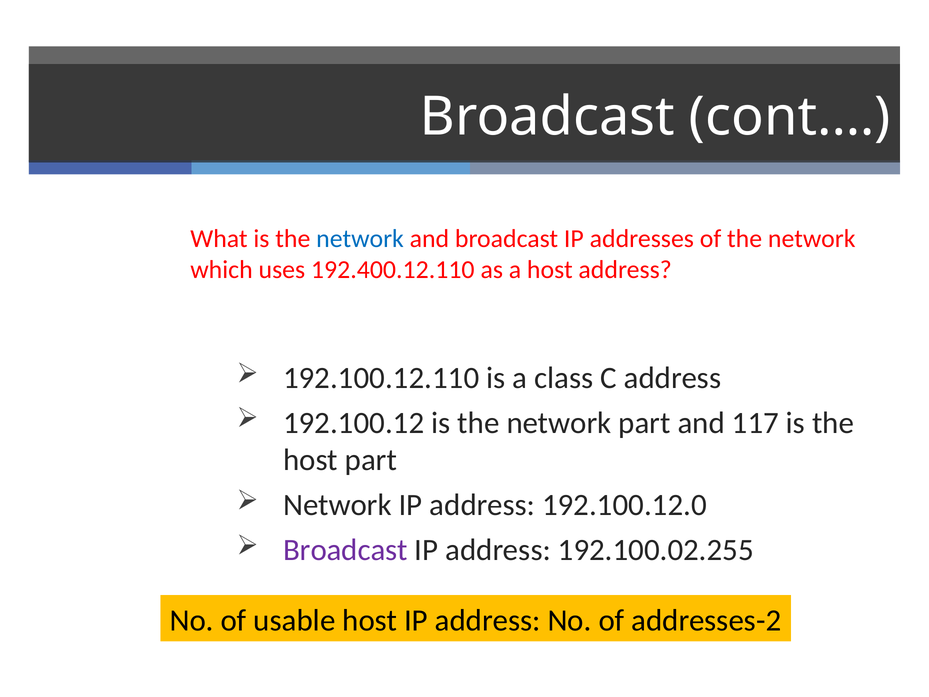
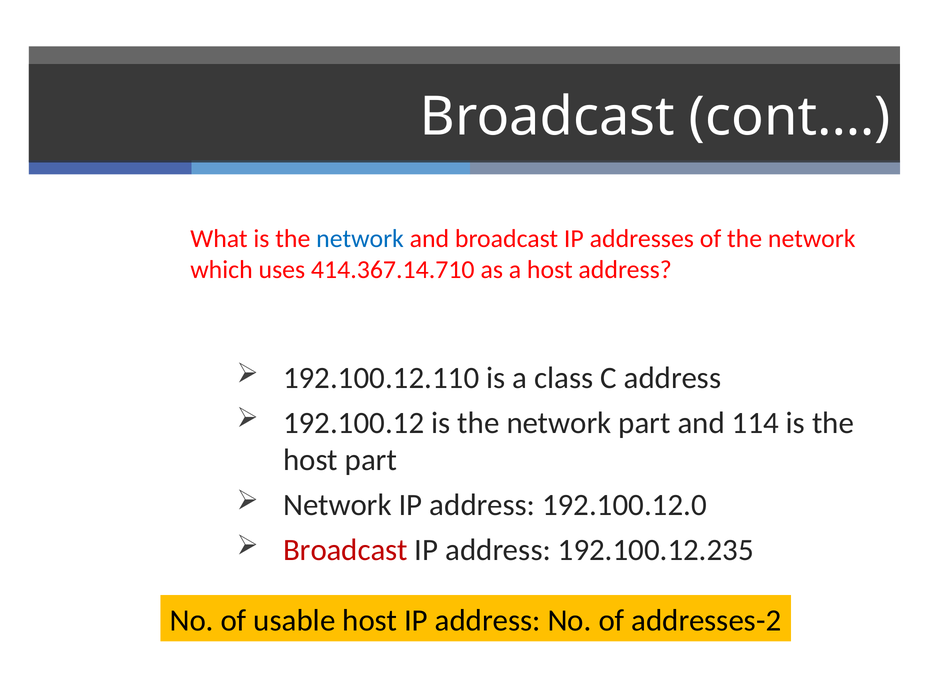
192.400.12.110: 192.400.12.110 -> 414.367.14.710
117: 117 -> 114
Broadcast at (345, 550) colour: purple -> red
192.100.02.255: 192.100.02.255 -> 192.100.12.235
